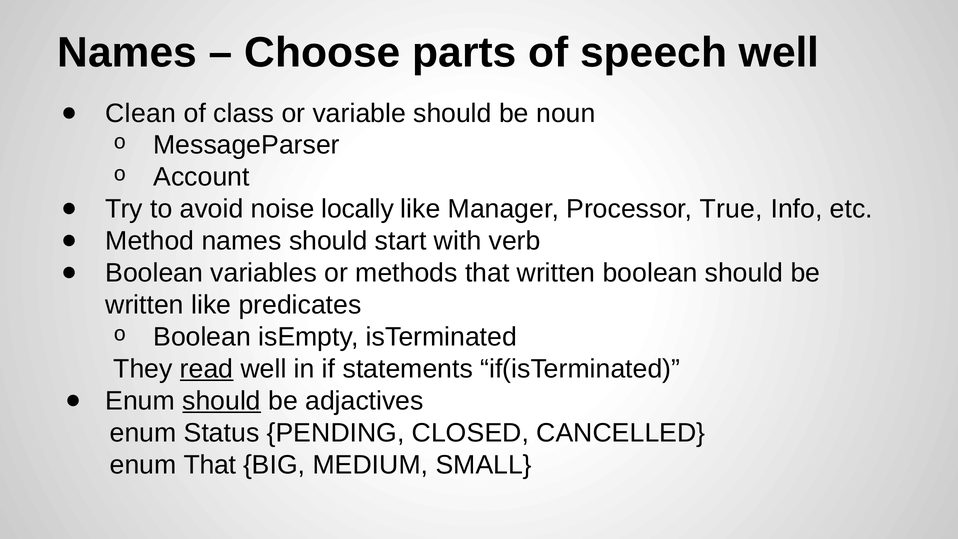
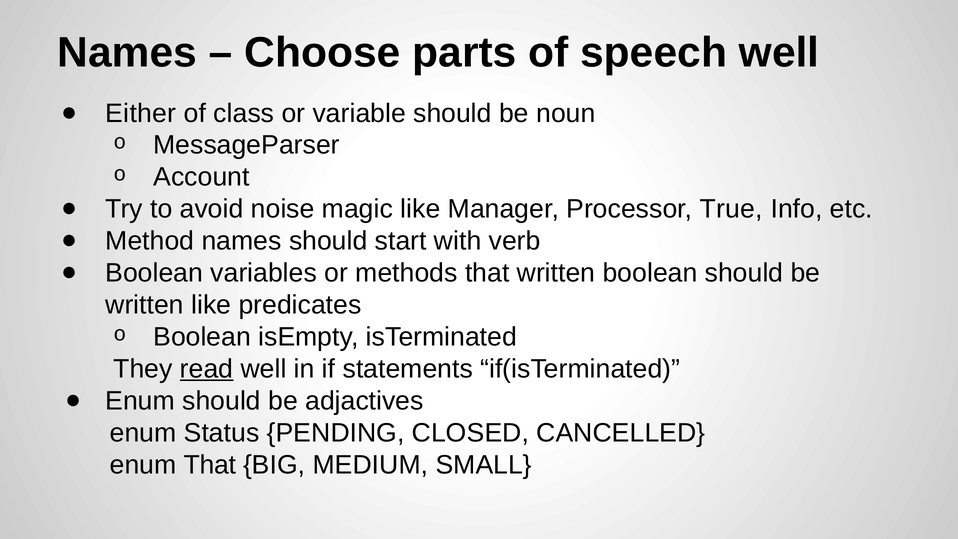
Clean: Clean -> Either
locally: locally -> magic
should at (222, 401) underline: present -> none
